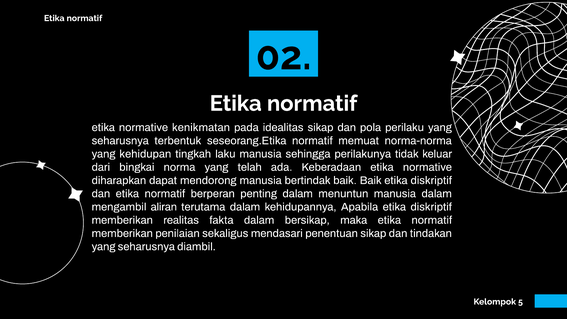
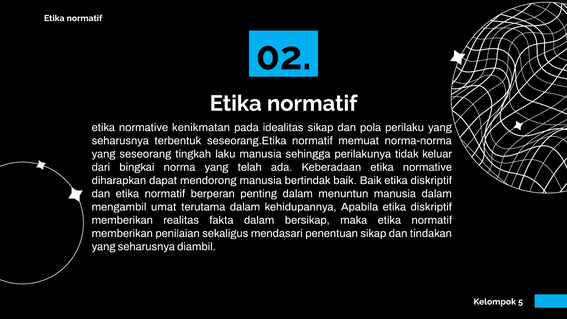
kehidupan: kehidupan -> seseorang
aliran: aliran -> umat
